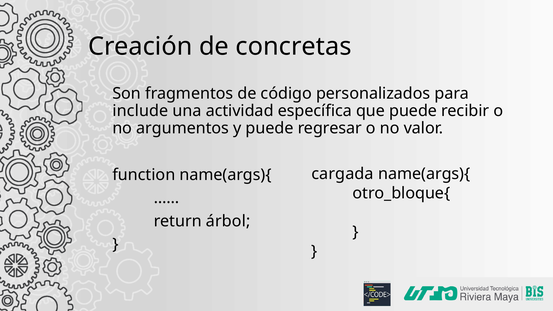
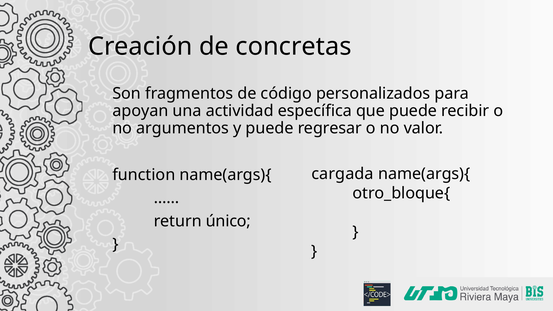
include: include -> apoyan
árbol: árbol -> único
